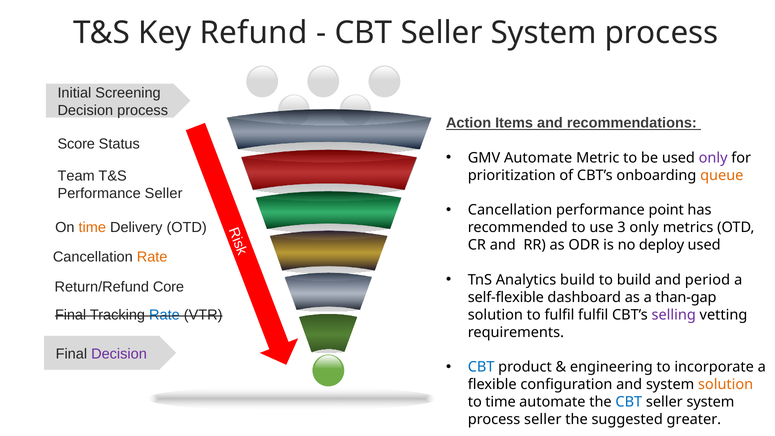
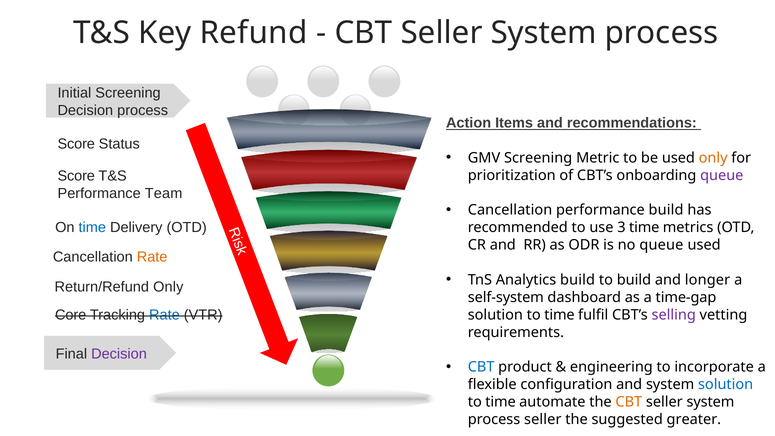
GMV Automate: Automate -> Screening
only at (713, 158) colour: purple -> orange
Team at (76, 176): Team -> Score
queue at (722, 175) colour: orange -> purple
Performance Seller: Seller -> Team
performance point: point -> build
time at (92, 228) colour: orange -> blue
3 only: only -> time
no deploy: deploy -> queue
period: period -> longer
Return/Refund Core: Core -> Only
self-flexible: self-flexible -> self-system
than-gap: than-gap -> time-gap
Final at (71, 315): Final -> Core
fulfil at (559, 315): fulfil -> time
solution at (726, 385) colour: orange -> blue
CBT at (629, 402) colour: blue -> orange
